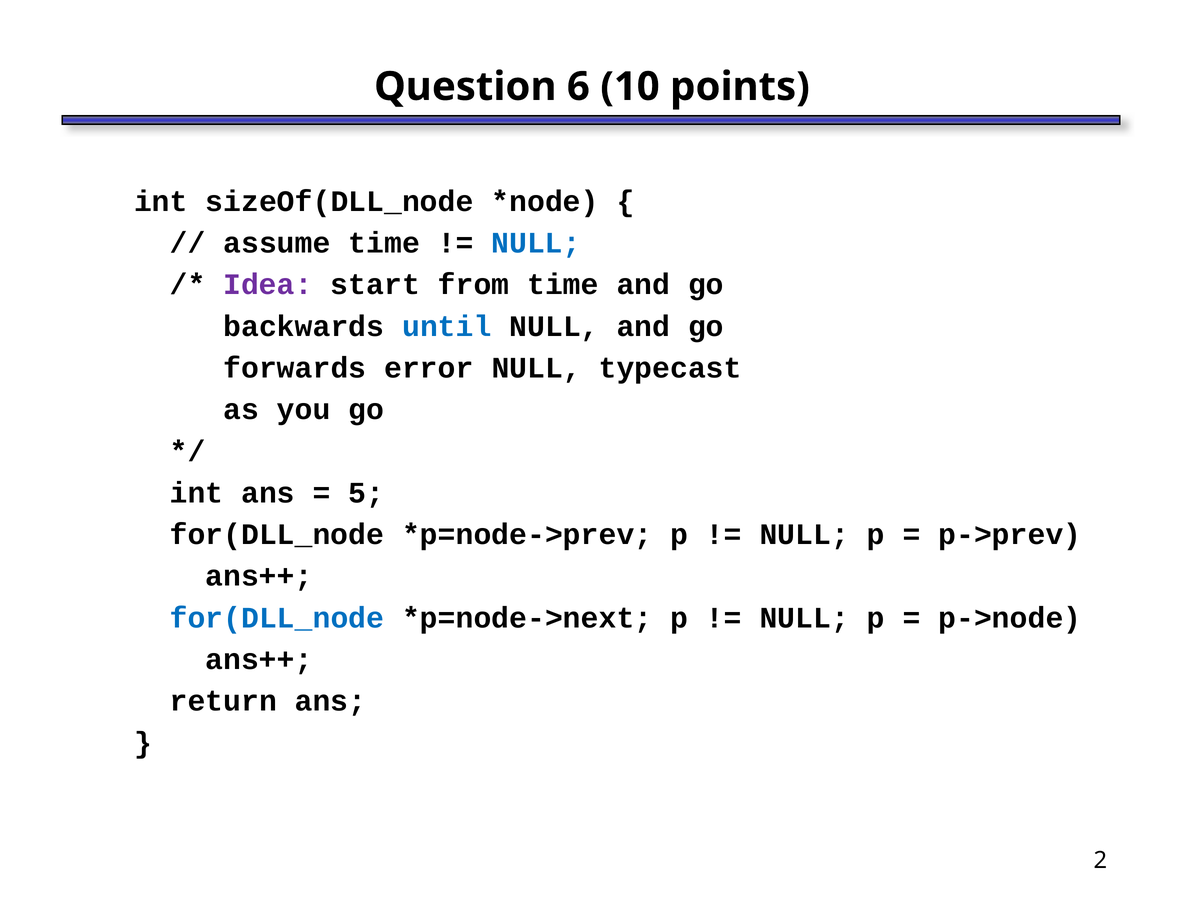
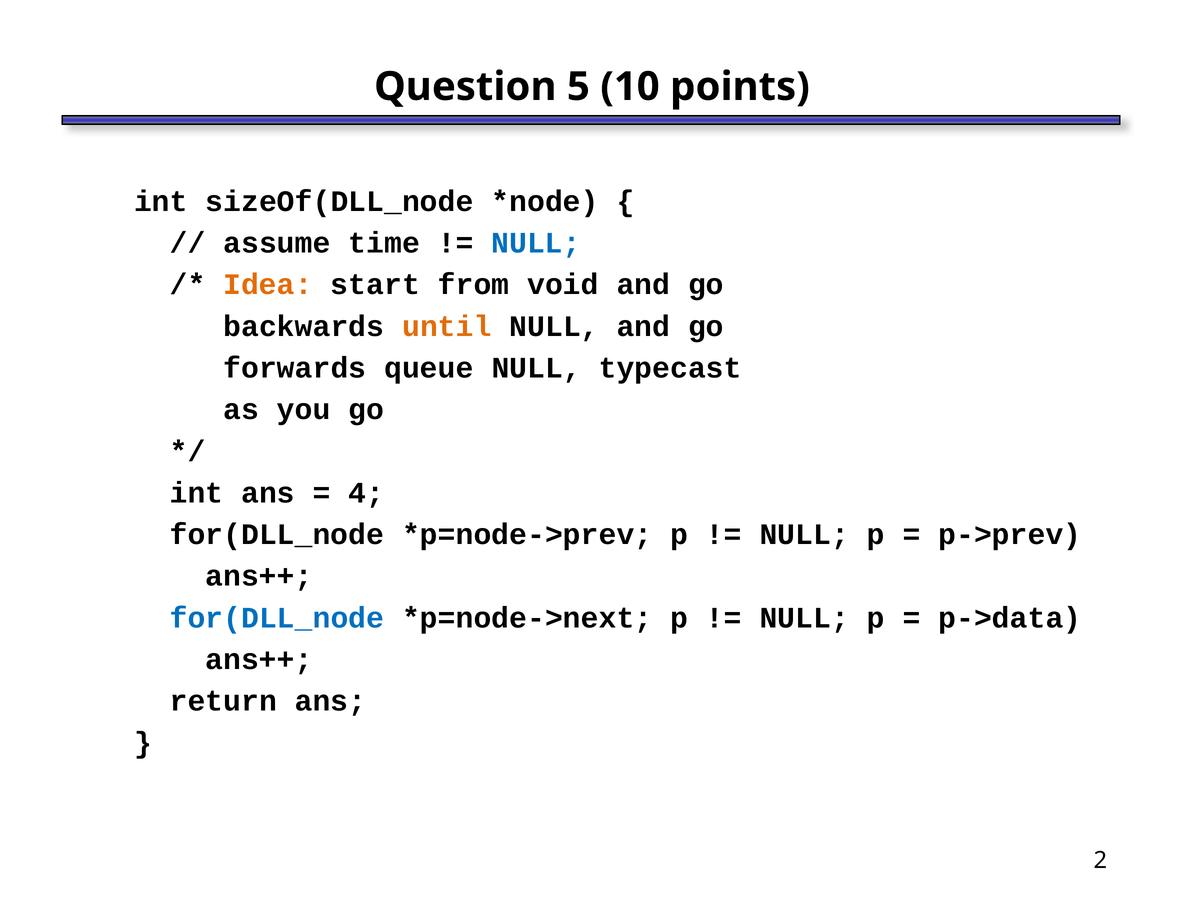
6: 6 -> 5
Idea colour: purple -> orange
from time: time -> void
until colour: blue -> orange
error: error -> queue
5: 5 -> 4
p->node: p->node -> p->data
